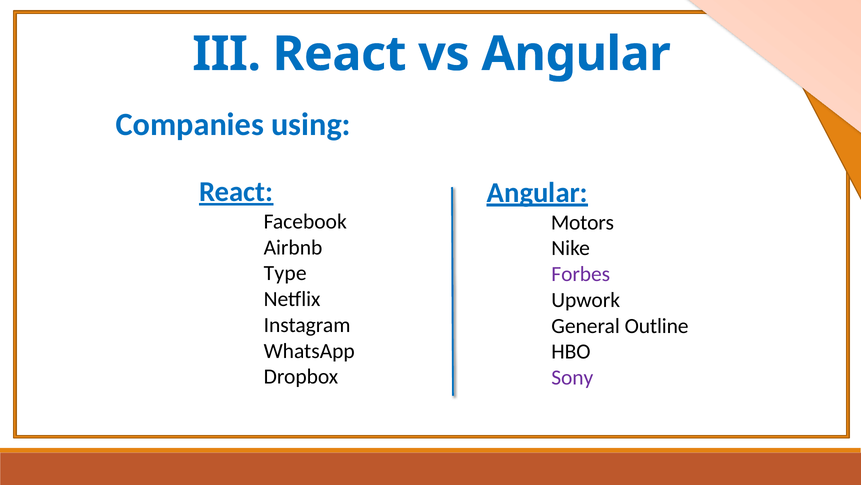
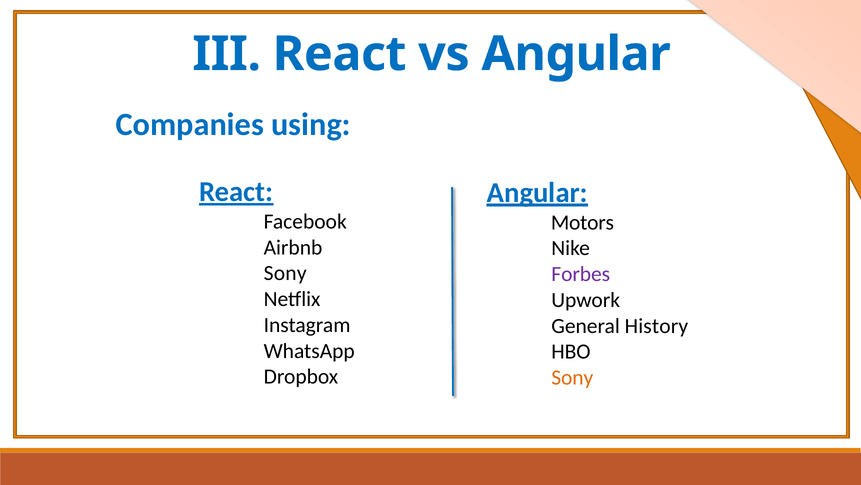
Type at (285, 273): Type -> Sony
Outline: Outline -> History
Sony at (572, 377) colour: purple -> orange
